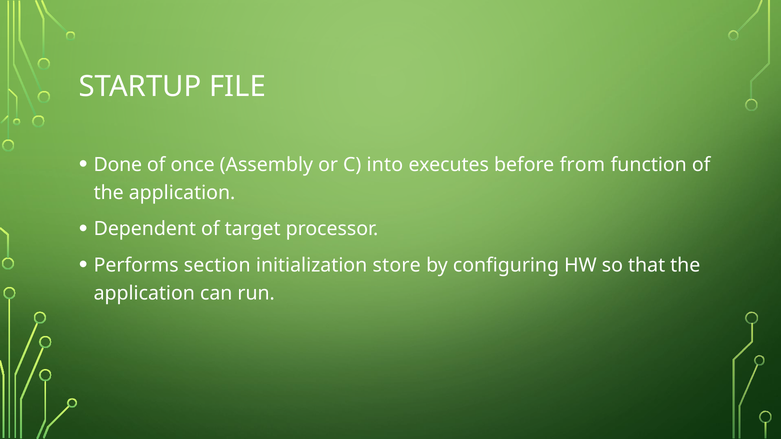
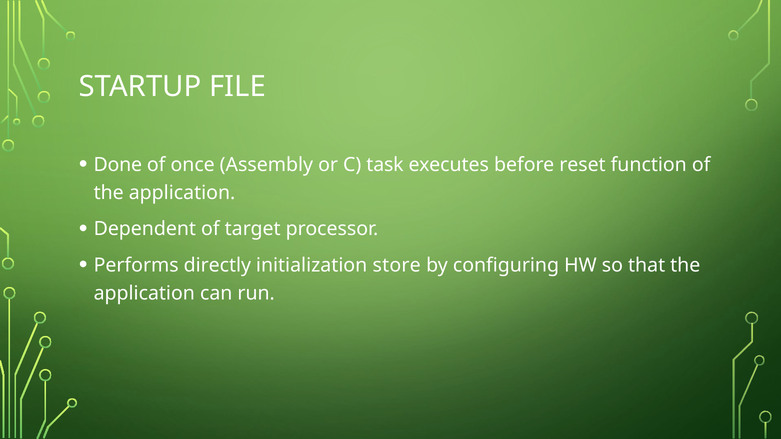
into: into -> task
from: from -> reset
section: section -> directly
